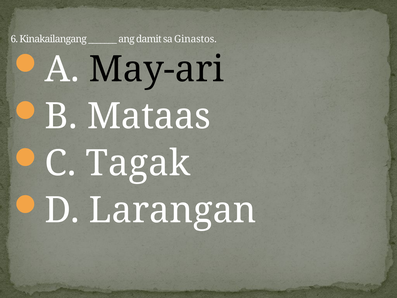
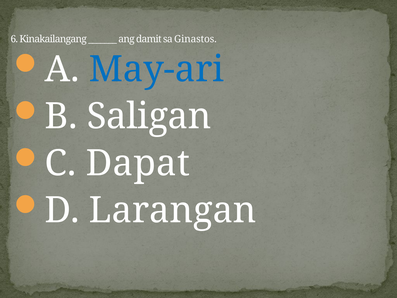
May-ari colour: black -> blue
Mataas: Mataas -> Saligan
Tagak: Tagak -> Dapat
